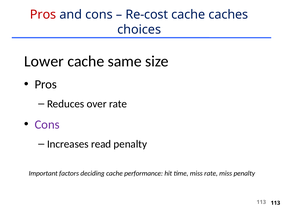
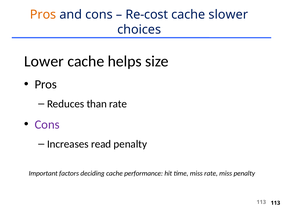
Pros at (43, 15) colour: red -> orange
caches: caches -> slower
same: same -> helps
over: over -> than
